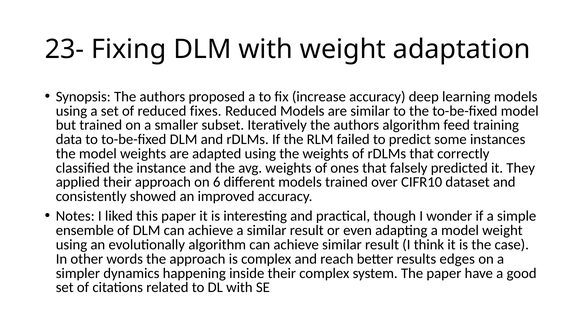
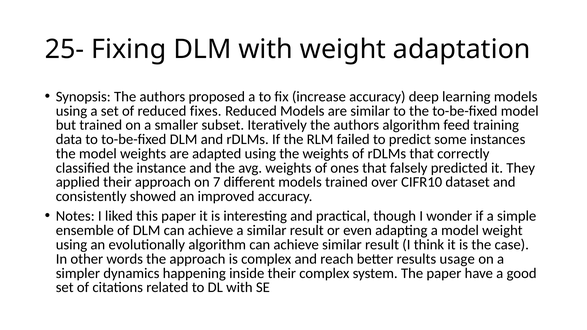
23-: 23- -> 25-
6: 6 -> 7
edges: edges -> usage
